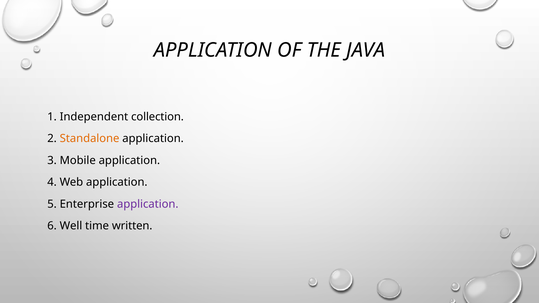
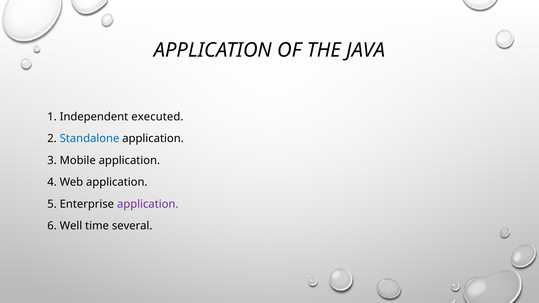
collection: collection -> executed
Standalone colour: orange -> blue
written: written -> several
